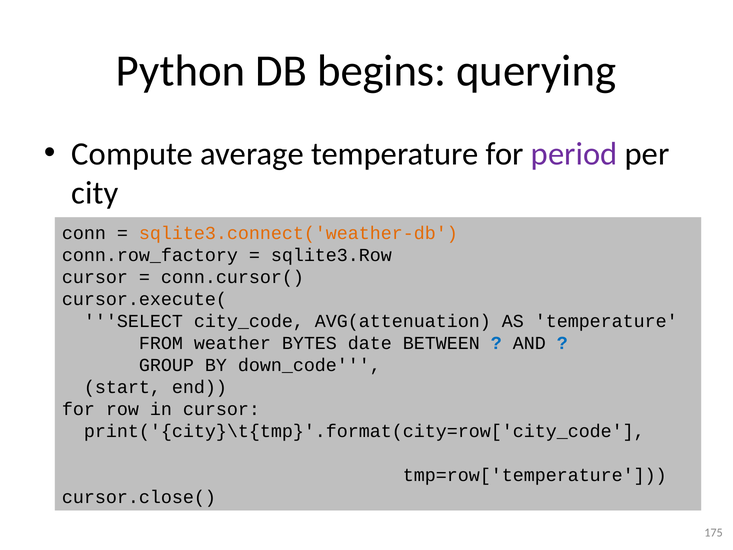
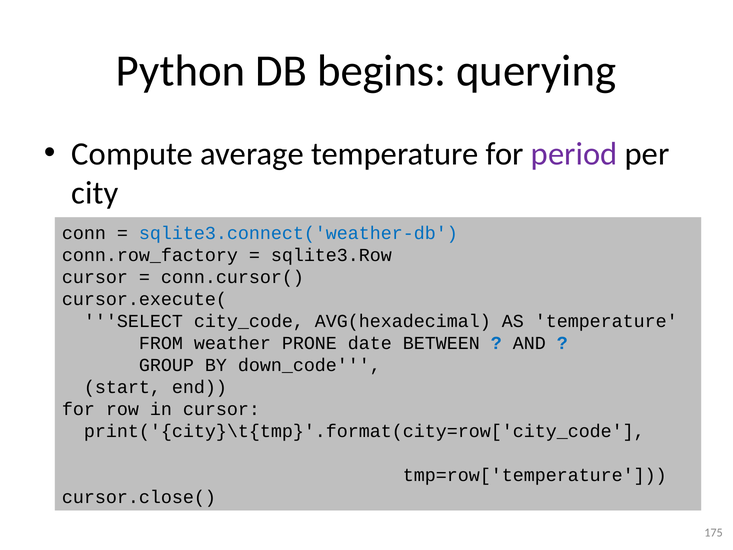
sqlite3.connect('weather-db colour: orange -> blue
AVG(attenuation: AVG(attenuation -> AVG(hexadecimal
BYTES: BYTES -> PRONE
